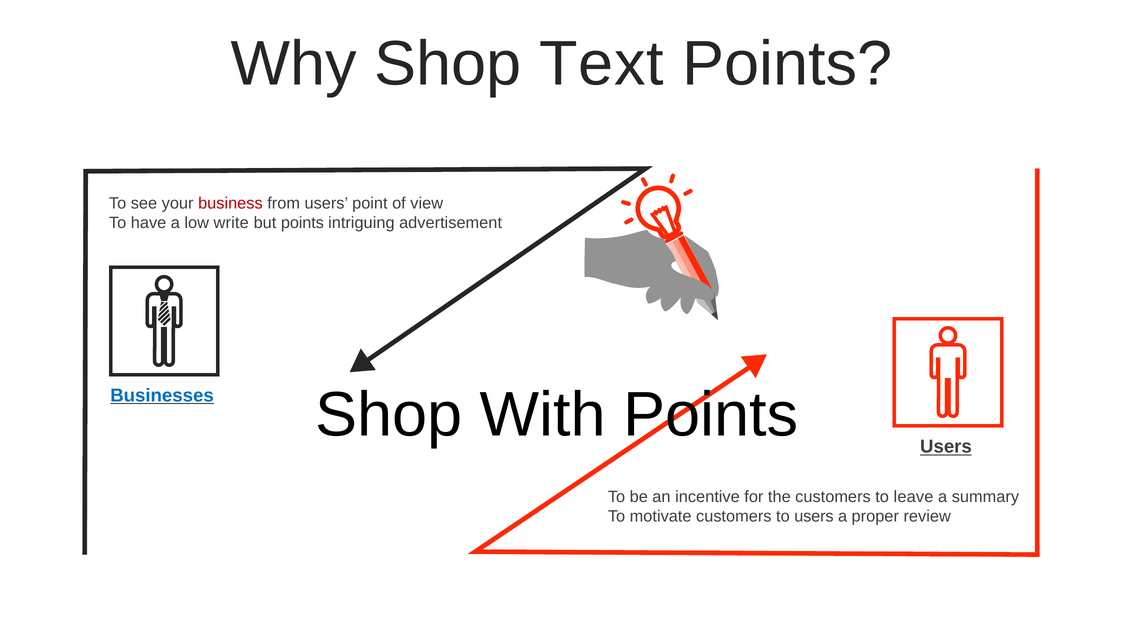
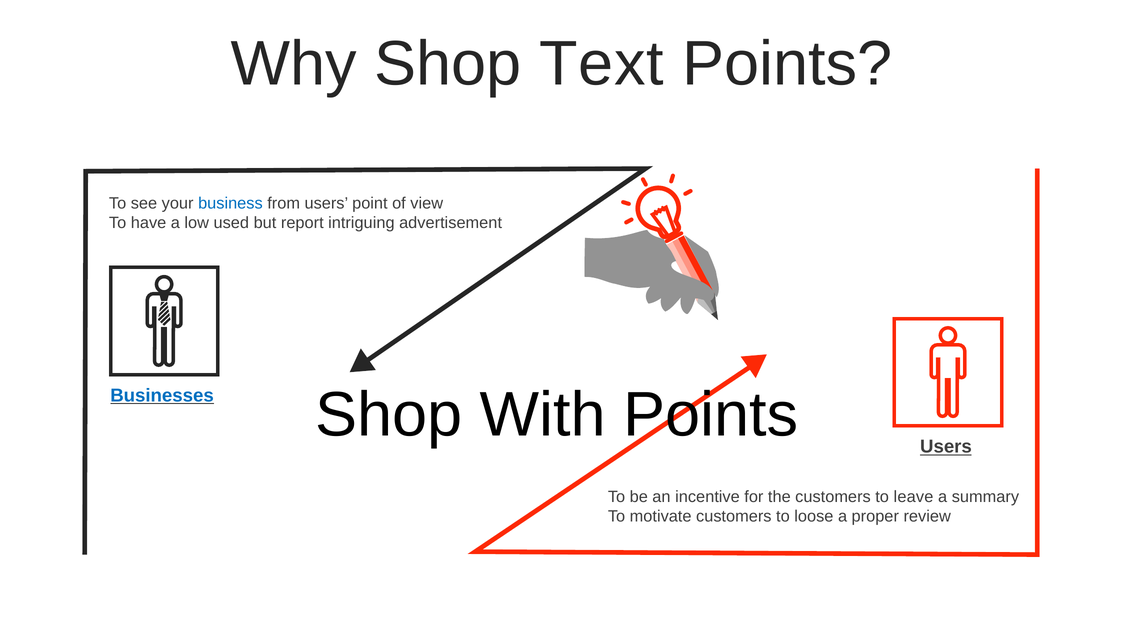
business colour: red -> blue
write: write -> used
but points: points -> report
to users: users -> loose
